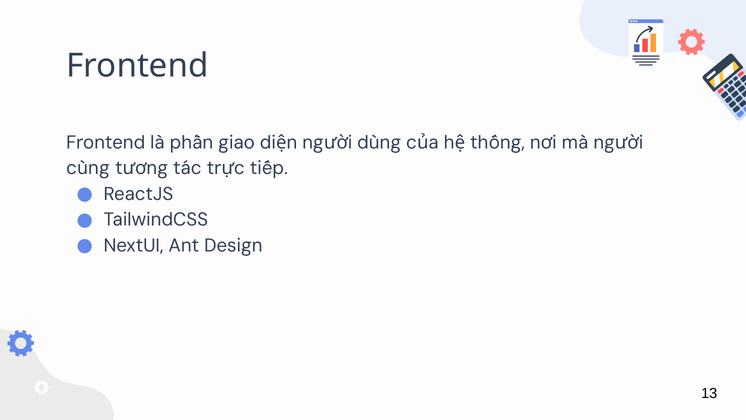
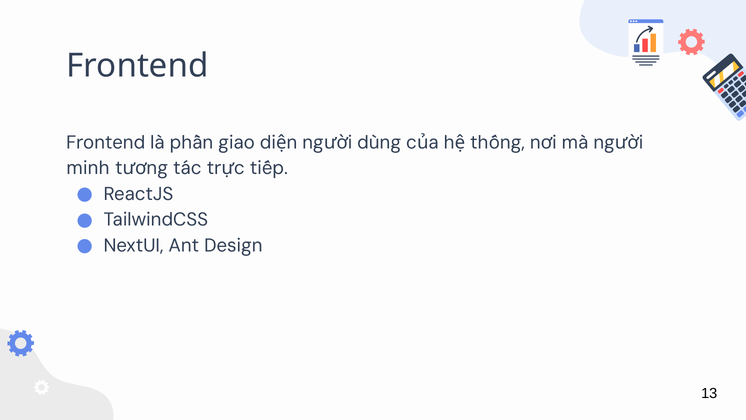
cùng: cùng -> minh
